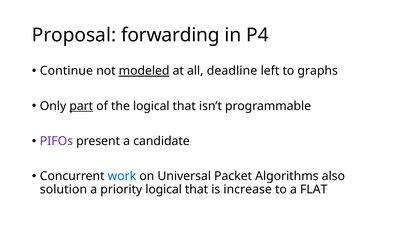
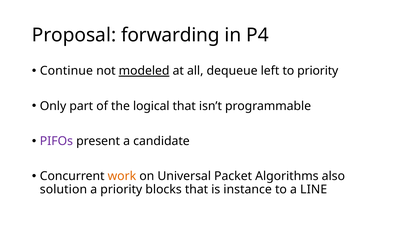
deadline: deadline -> dequeue
to graphs: graphs -> priority
part underline: present -> none
work colour: blue -> orange
priority logical: logical -> blocks
increase: increase -> instance
FLAT: FLAT -> LINE
